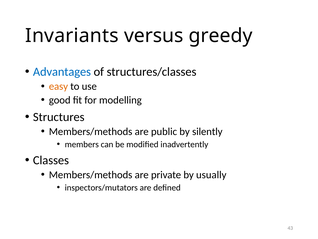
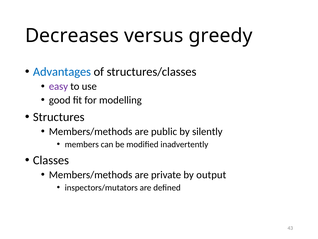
Invariants: Invariants -> Decreases
easy colour: orange -> purple
usually: usually -> output
